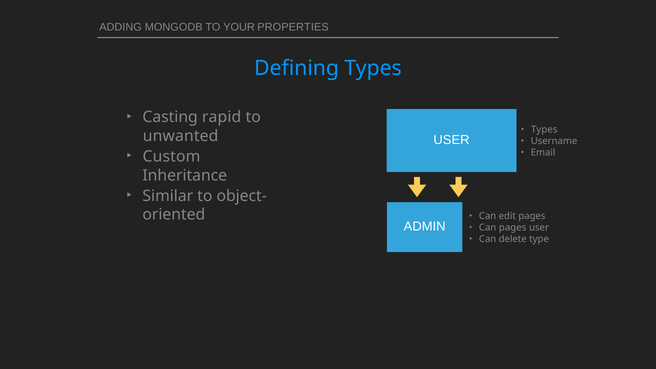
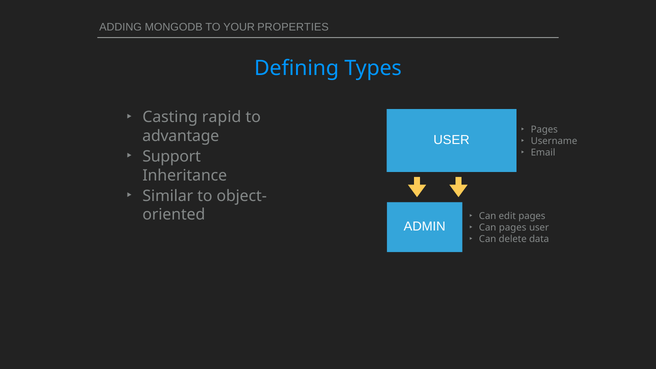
Types at (544, 130): Types -> Pages
unwanted: unwanted -> advantage
Custom: Custom -> Support
type: type -> data
